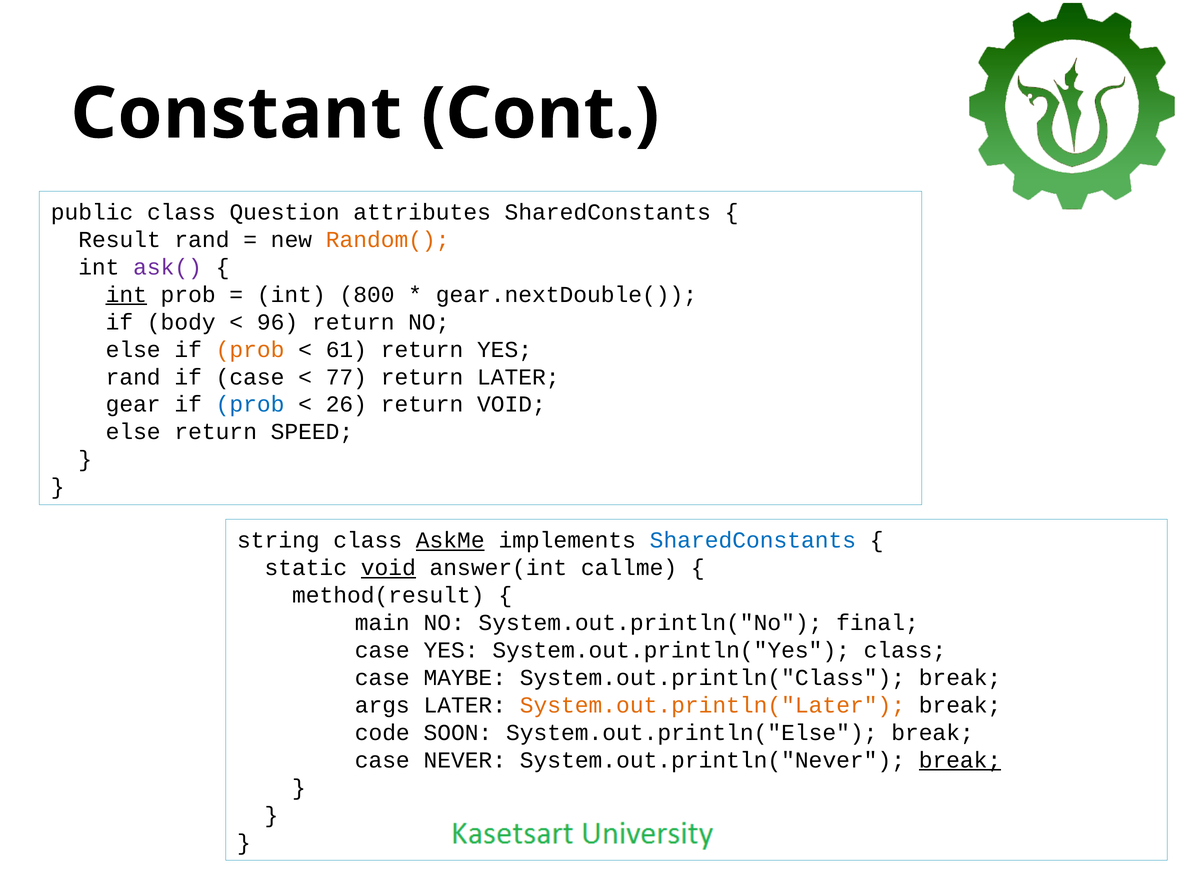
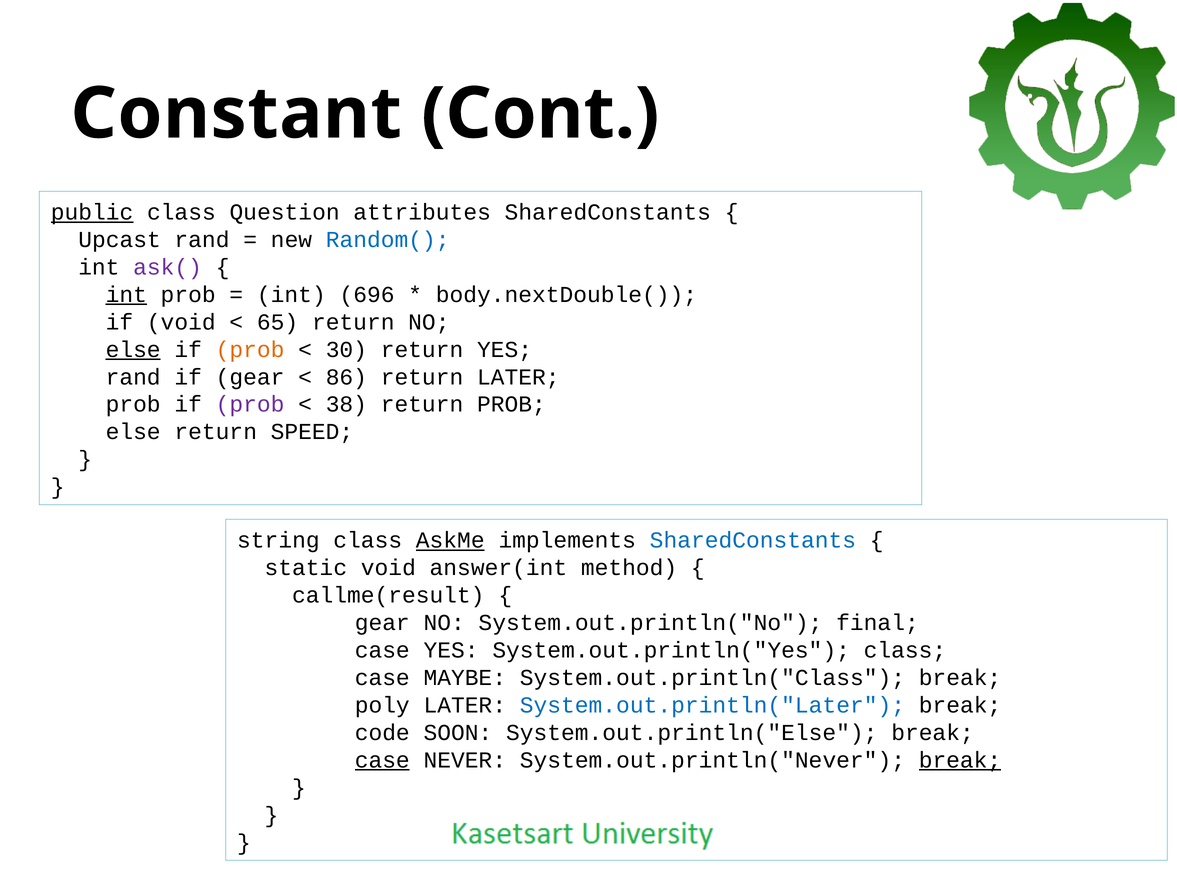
public underline: none -> present
Result: Result -> Upcast
Random( colour: orange -> blue
800: 800 -> 696
gear.nextDouble(: gear.nextDouble( -> body.nextDouble(
if body: body -> void
96: 96 -> 65
else at (133, 350) underline: none -> present
61: 61 -> 30
if case: case -> gear
77: 77 -> 86
gear at (133, 405): gear -> prob
prob at (250, 405) colour: blue -> purple
26: 26 -> 38
return VOID: VOID -> PROB
void at (388, 568) underline: present -> none
callme: callme -> method
method(result: method(result -> callme(result
main at (382, 623): main -> gear
args: args -> poly
System.out.println("Later colour: orange -> blue
case at (382, 761) underline: none -> present
